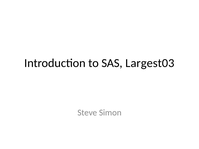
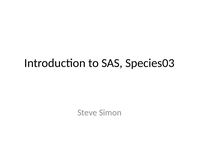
Largest03: Largest03 -> Species03
